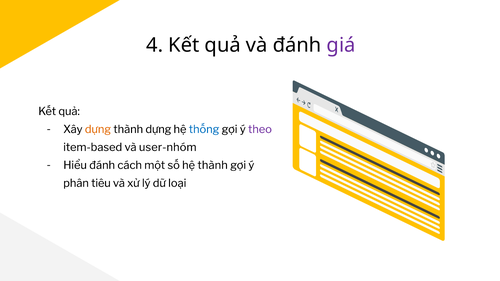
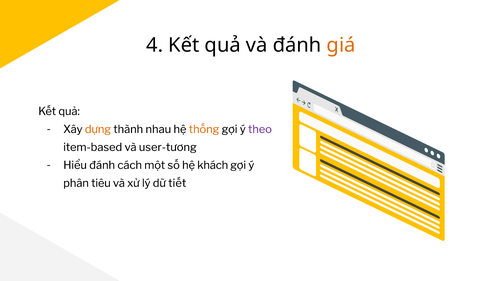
giá colour: purple -> orange
thành dựng: dựng -> nhau
thống colour: blue -> orange
user-nhóm: user-nhóm -> user-tương
hệ thành: thành -> khách
loại: loại -> tiết
